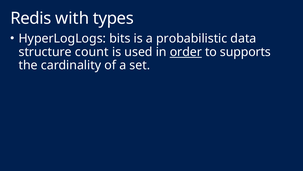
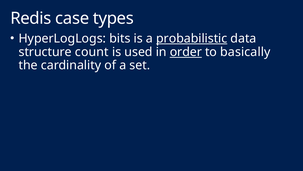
with: with -> case
probabilistic underline: none -> present
supports: supports -> basically
